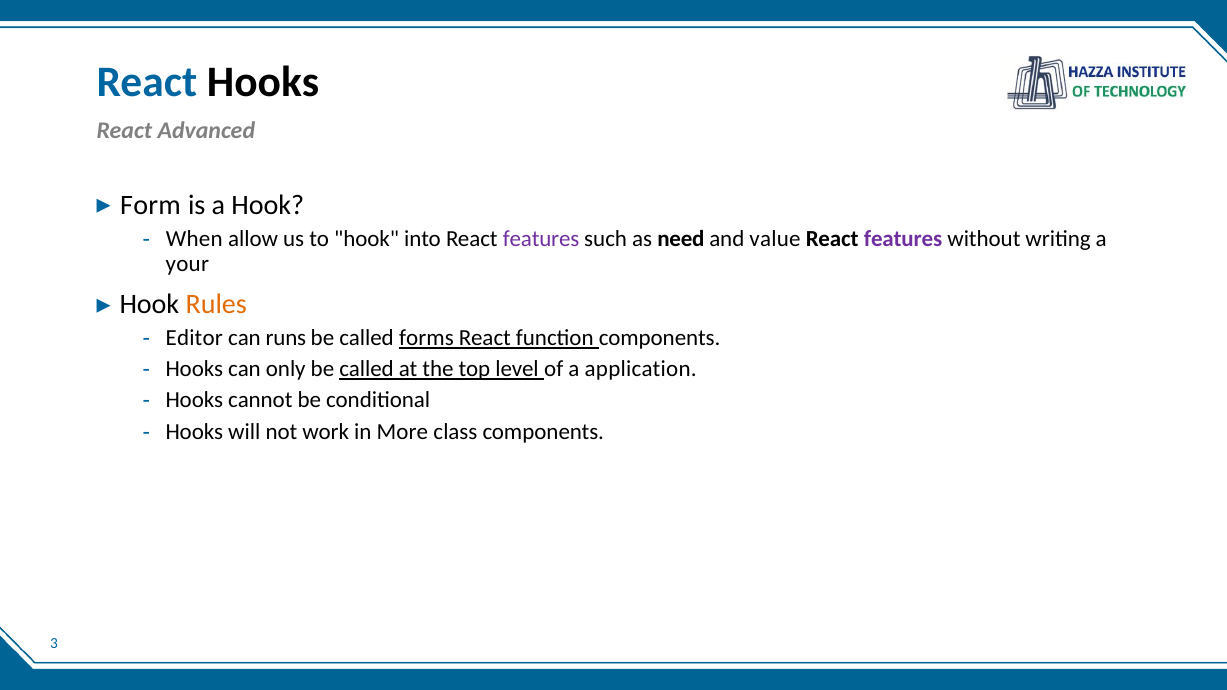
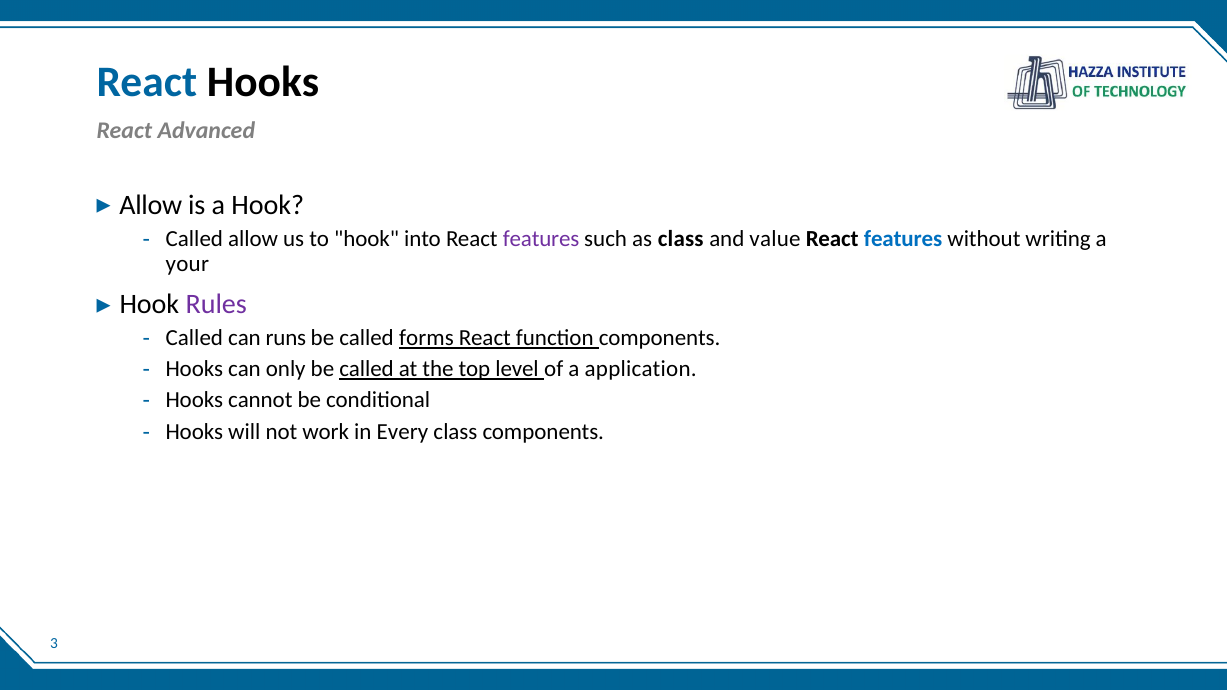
Form at (151, 205): Form -> Allow
When at (194, 239): When -> Called
as need: need -> class
features at (903, 239) colour: purple -> blue
Rules colour: orange -> purple
Editor at (194, 338): Editor -> Called
More: More -> Every
